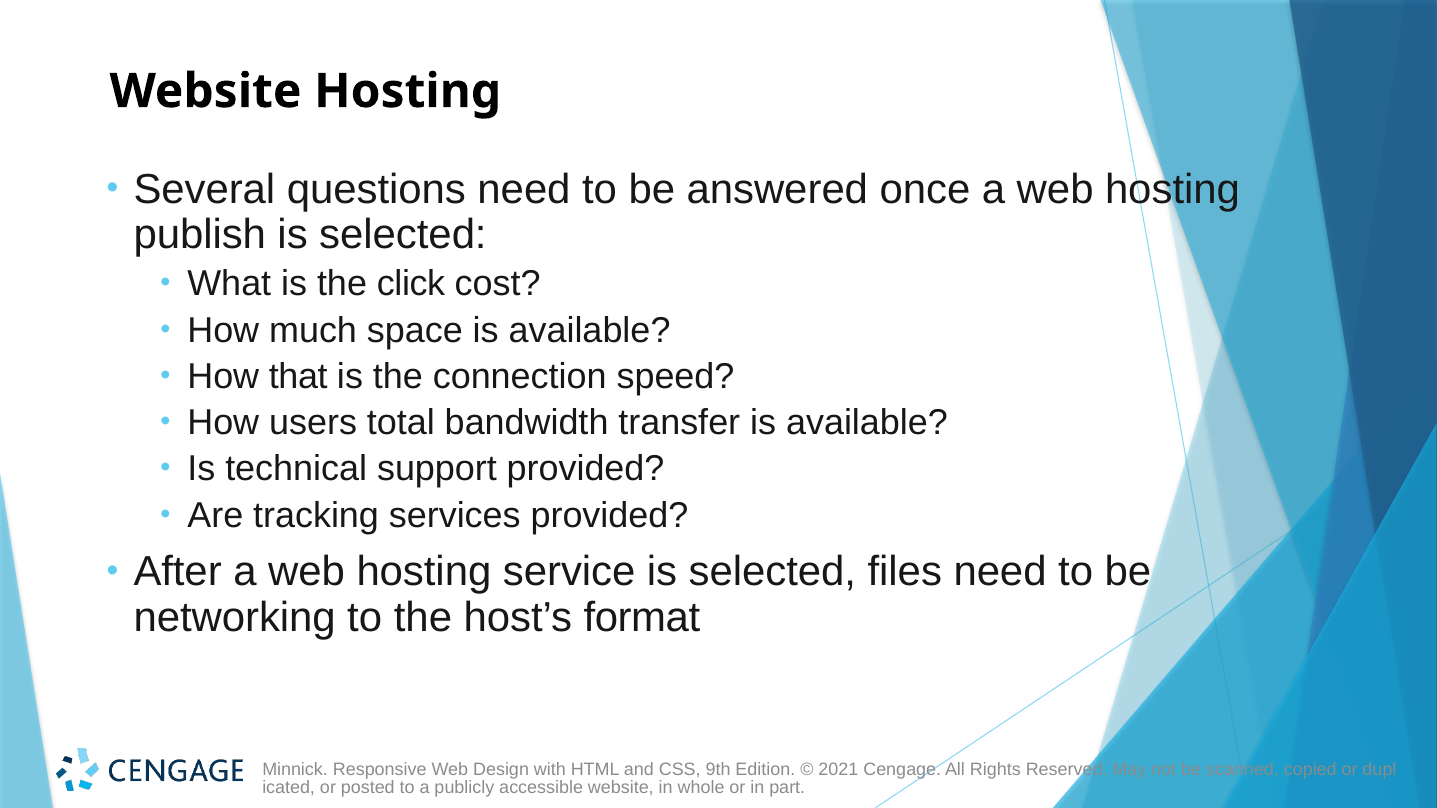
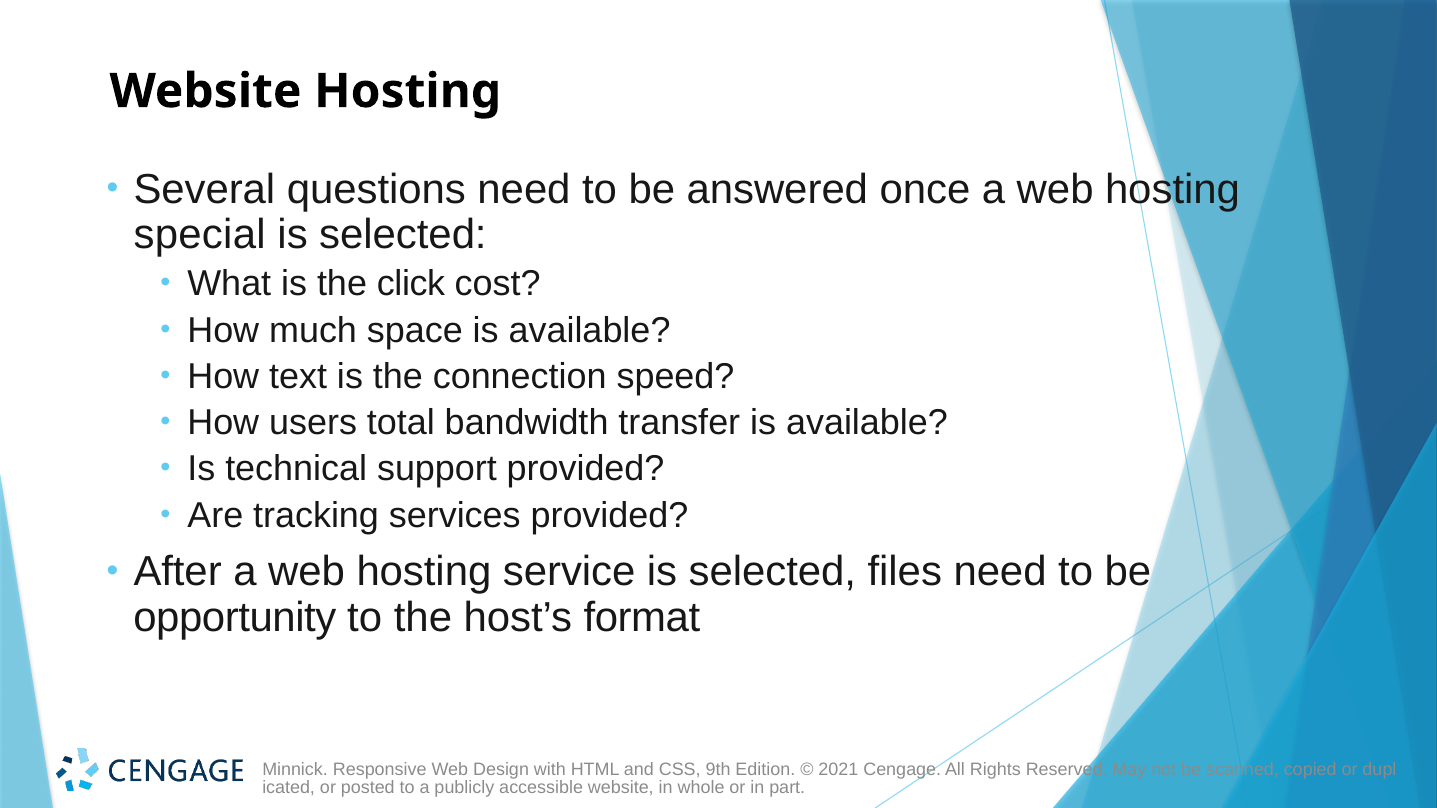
publish: publish -> special
that: that -> text
networking: networking -> opportunity
